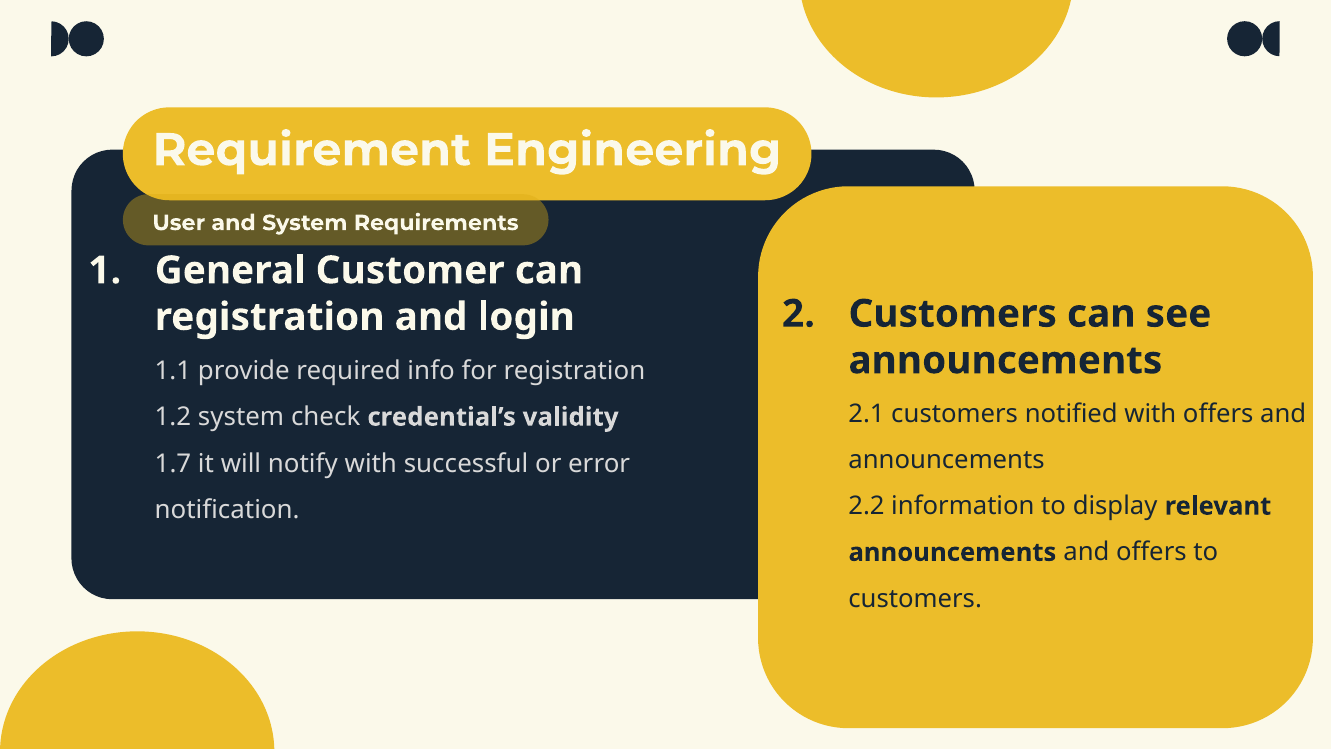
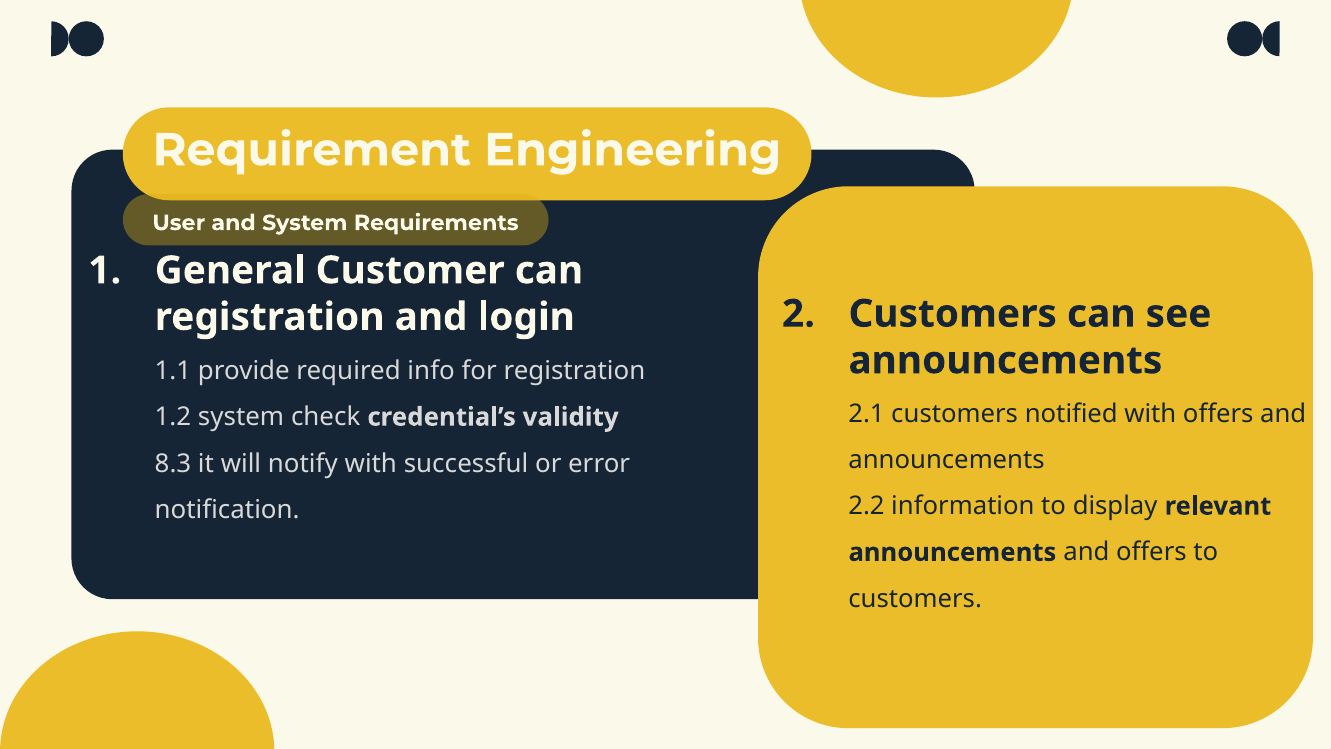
1.7: 1.7 -> 8.3
